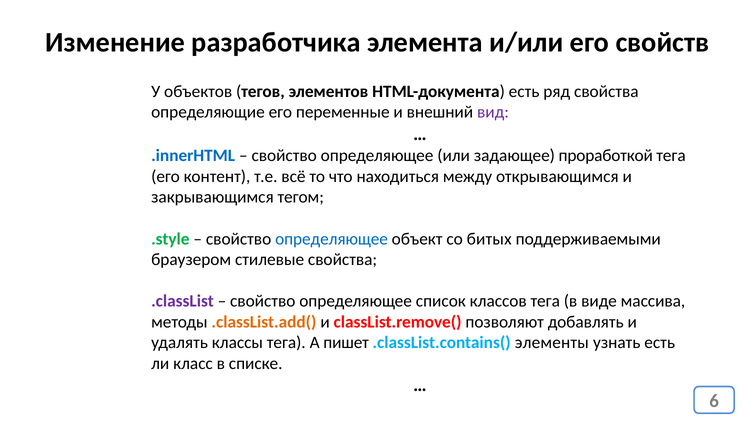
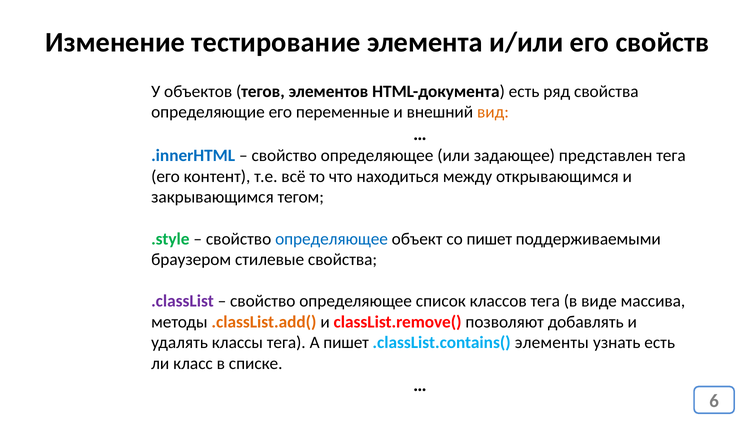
разработчика: разработчика -> тестирование
вид colour: purple -> orange
проработкой: проработкой -> представлен
со битых: битых -> пишет
